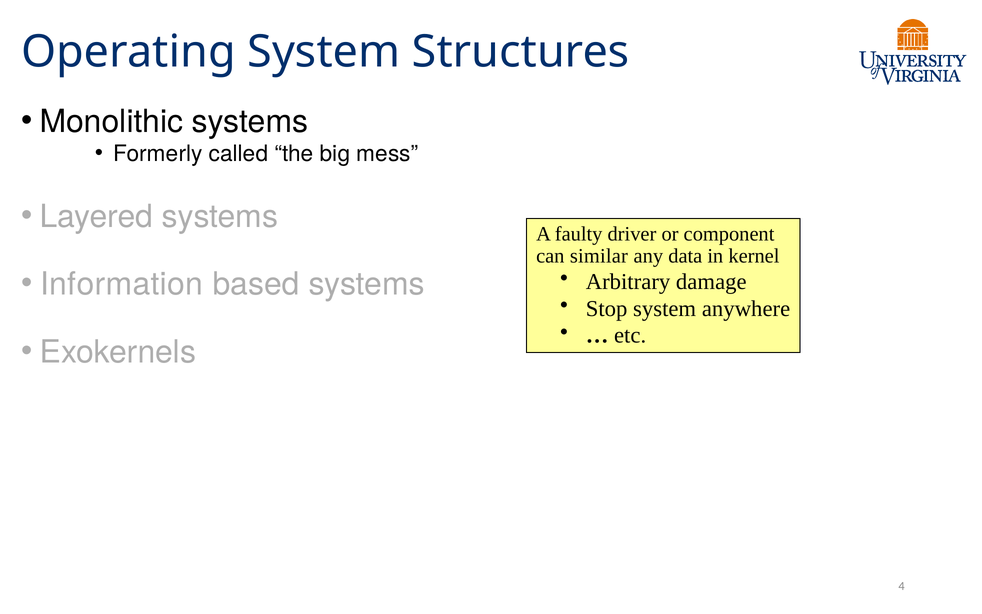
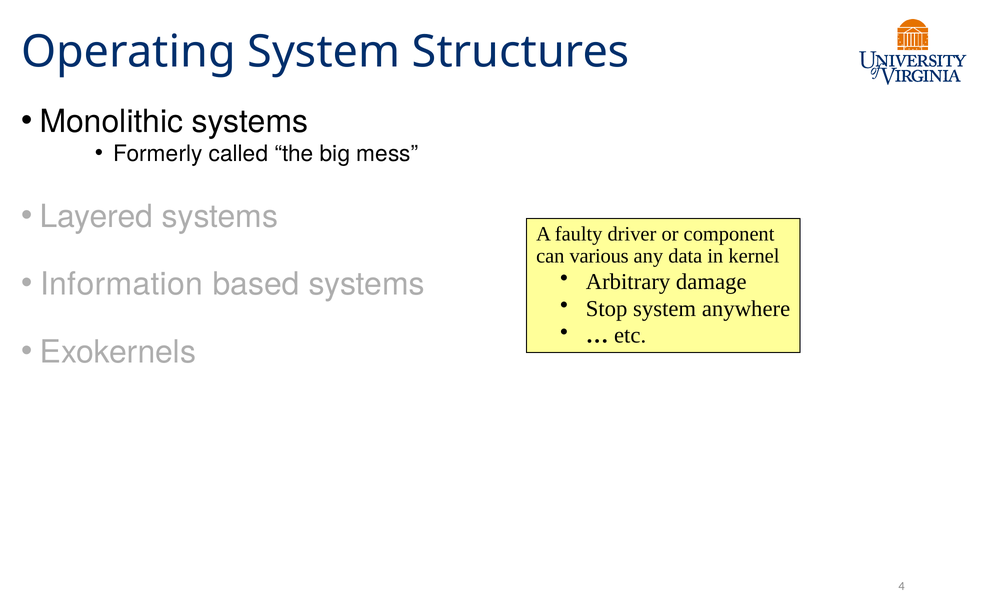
similar: similar -> various
